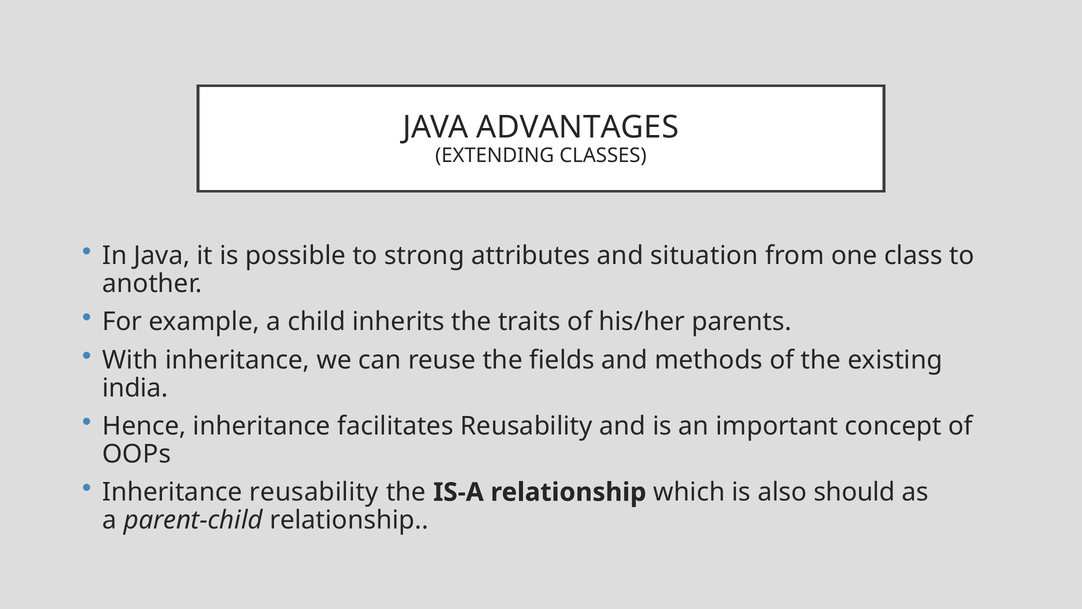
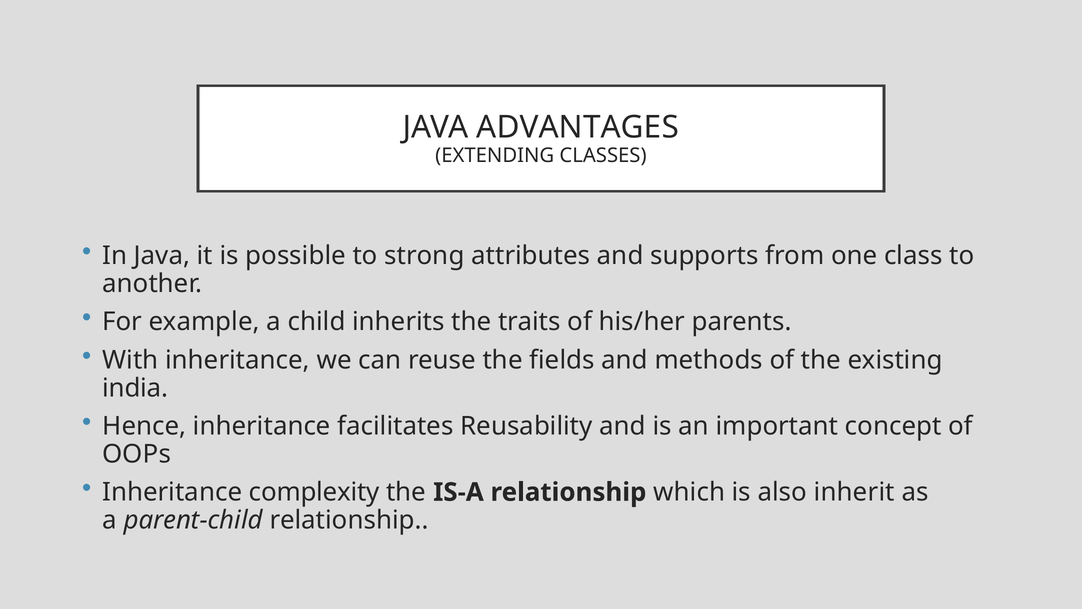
situation: situation -> supports
Inheritance reusability: reusability -> complexity
should: should -> inherit
